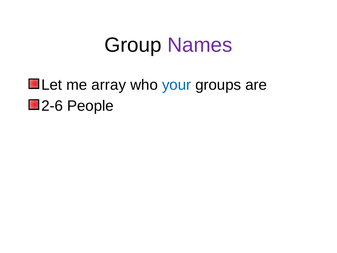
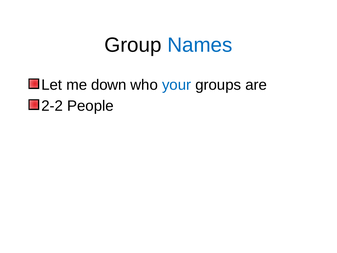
Names colour: purple -> blue
array: array -> down
2-6: 2-6 -> 2-2
